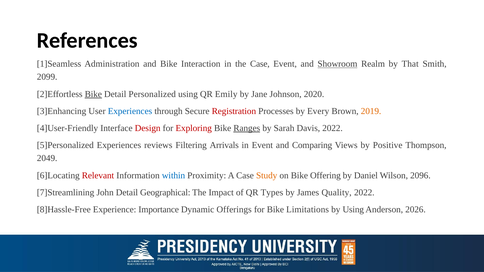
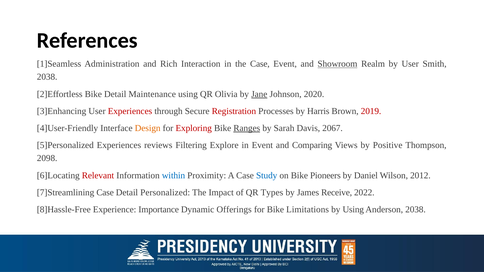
and Bike: Bike -> Rich
by That: That -> User
2099 at (47, 77): 2099 -> 2038
Bike at (93, 94) underline: present -> none
Personalized: Personalized -> Maintenance
Emily: Emily -> Olivia
Jane underline: none -> present
Experiences at (130, 111) colour: blue -> red
Every: Every -> Harris
2019 colour: orange -> red
Design colour: red -> orange
Davis 2022: 2022 -> 2067
Arrivals: Arrivals -> Explore
2049: 2049 -> 2098
Study colour: orange -> blue
Offering: Offering -> Pioneers
2096: 2096 -> 2012
7]Streamlining John: John -> Case
Geographical: Geographical -> Personalized
Quality: Quality -> Receive
Anderson 2026: 2026 -> 2038
